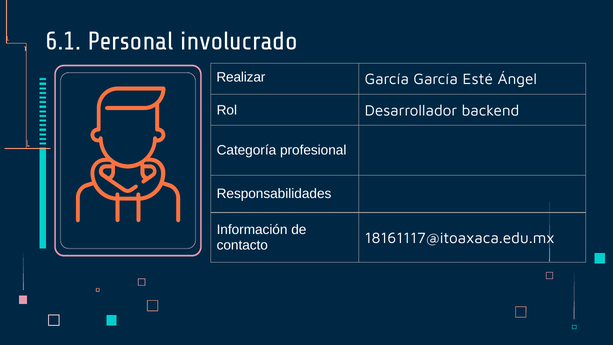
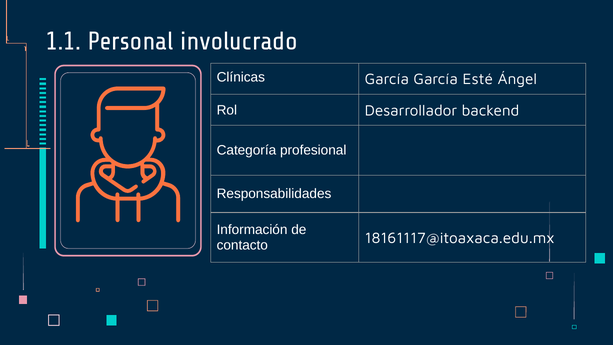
6.1: 6.1 -> 1.1
Realizar: Realizar -> Clínicas
